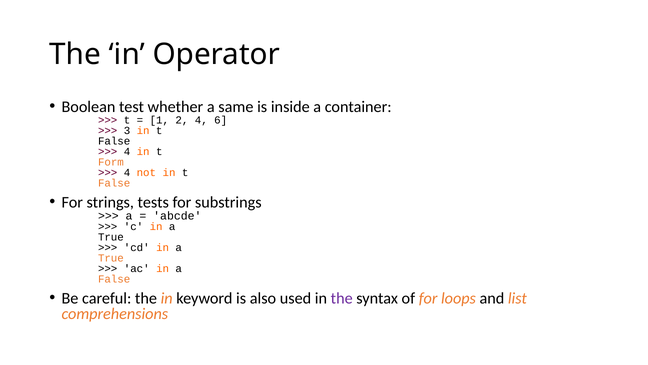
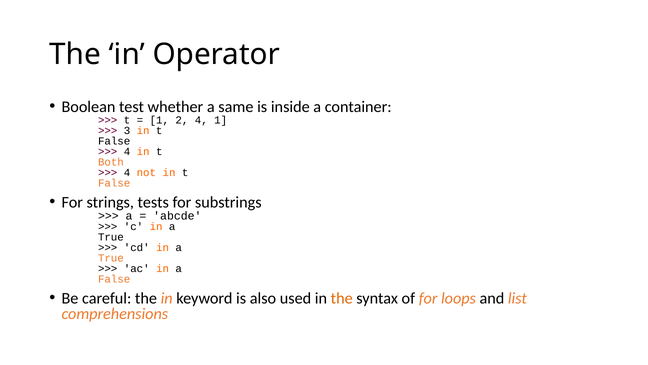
4 6: 6 -> 1
Form: Form -> Both
the at (342, 298) colour: purple -> orange
